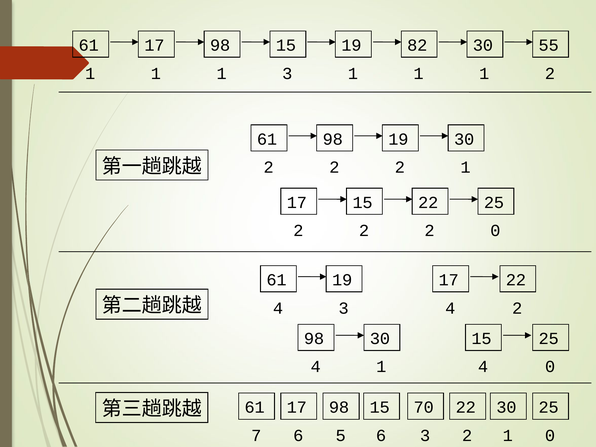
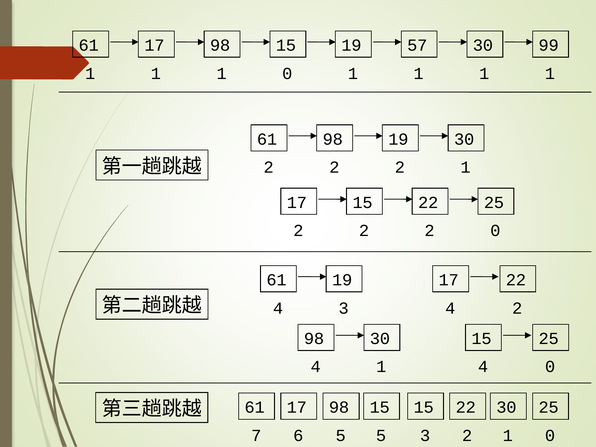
82: 82 -> 57
55: 55 -> 99
1 1 3: 3 -> 0
1 1 1 2: 2 -> 1
15 70: 70 -> 15
5 6: 6 -> 5
